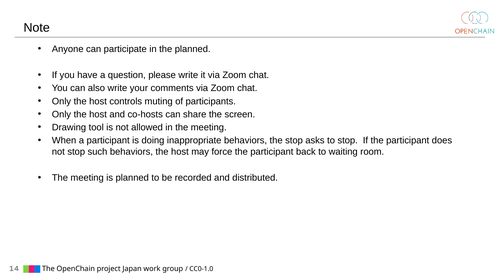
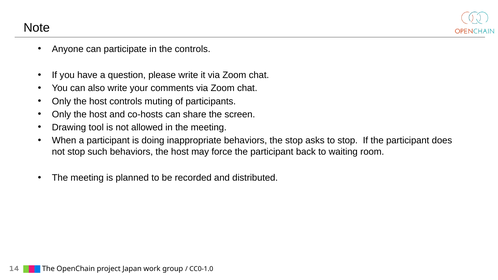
the planned: planned -> controls
